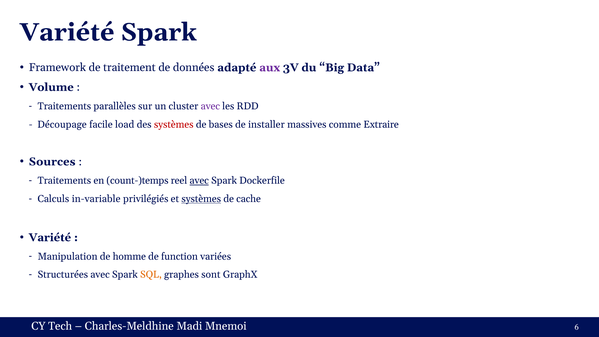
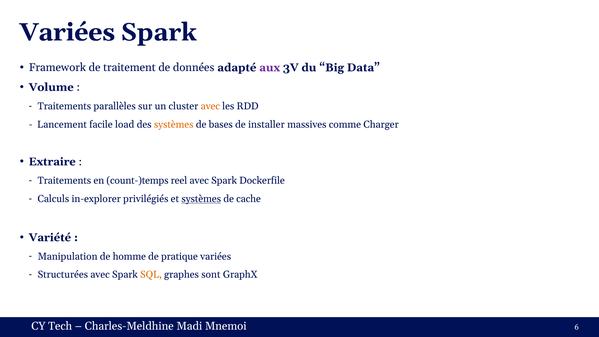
Variété at (67, 32): Variété -> Variées
avec at (210, 106) colour: purple -> orange
Découpage: Découpage -> Lancement
systèmes at (174, 124) colour: red -> orange
Extraire: Extraire -> Charger
Sources: Sources -> Extraire
avec at (199, 180) underline: present -> none
in-variable: in-variable -> in-explorer
function: function -> pratique
